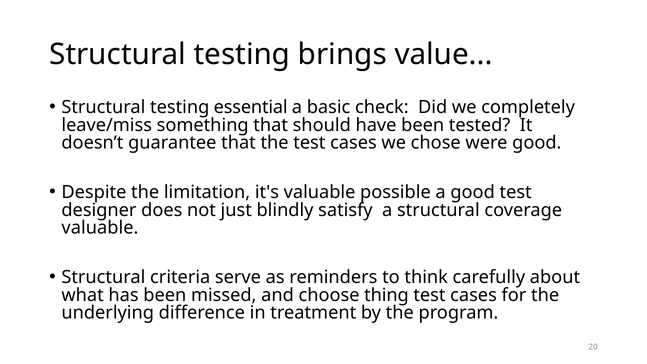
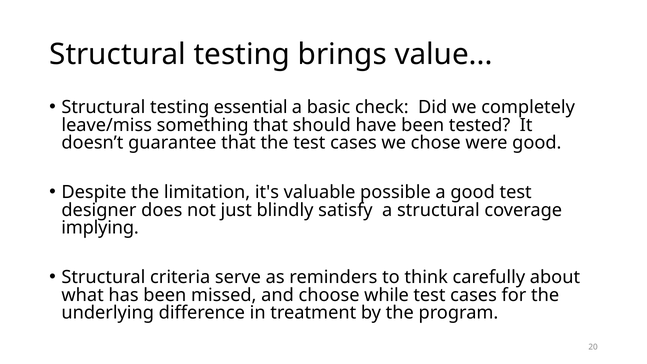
valuable at (100, 228): valuable -> implying
thing: thing -> while
